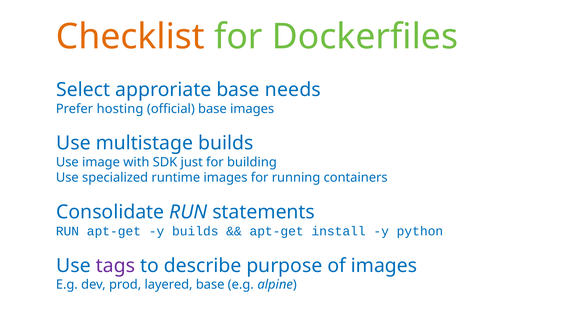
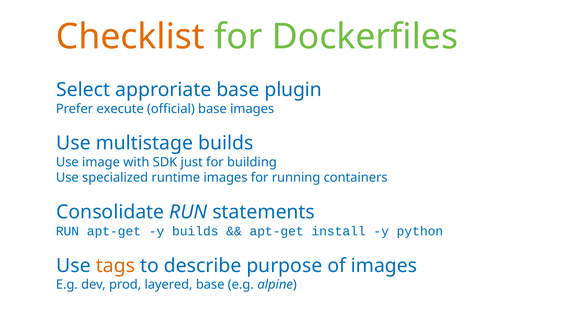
needs: needs -> plugin
hosting: hosting -> execute
tags colour: purple -> orange
